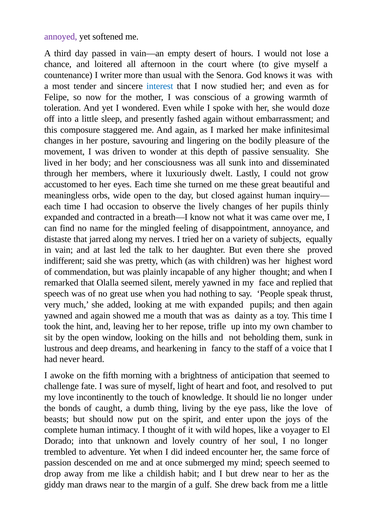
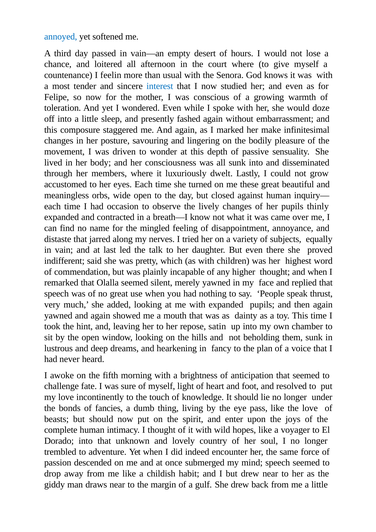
annoyed colour: purple -> blue
writer: writer -> feelin
trifle: trifle -> satin
staff: staff -> plan
caught: caught -> fancies
